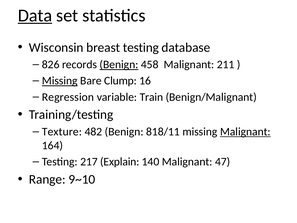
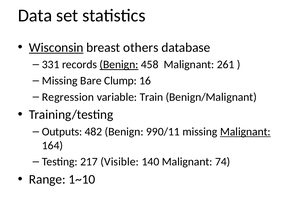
Data underline: present -> none
Wisconsin underline: none -> present
breast testing: testing -> others
826: 826 -> 331
211: 211 -> 261
Missing at (60, 81) underline: present -> none
Texture: Texture -> Outputs
818/11: 818/11 -> 990/11
Explain: Explain -> Visible
47: 47 -> 74
9~10: 9~10 -> 1~10
